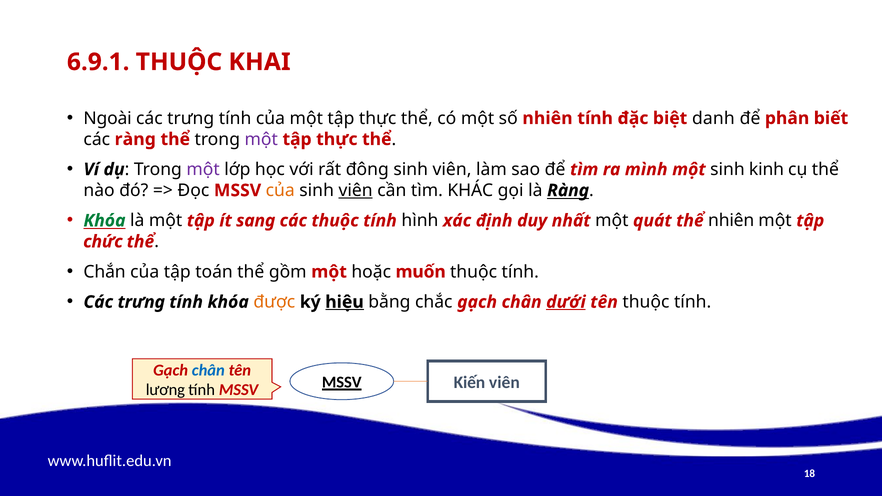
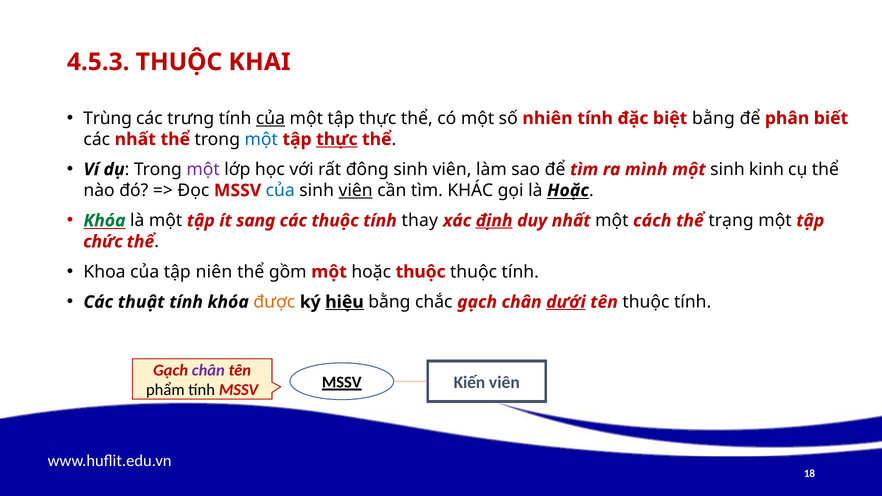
6.9.1: 6.9.1 -> 4.5.3
Ngoài: Ngoài -> Trùng
của at (270, 118) underline: none -> present
biệt danh: danh -> bằng
các ràng: ràng -> nhất
một at (261, 139) colour: purple -> blue
thực at (337, 139) underline: none -> present
của at (280, 191) colour: orange -> blue
là Ràng: Ràng -> Hoặc
hình: hình -> thay
định underline: none -> present
quát: quát -> cách
thể nhiên: nhiên -> trạng
Chắn: Chắn -> Khoa
toán: toán -> niên
hoặc muốn: muốn -> thuộc
trưng at (141, 302): trưng -> thuật
chân at (208, 370) colour: blue -> purple
lương: lương -> phẩm
